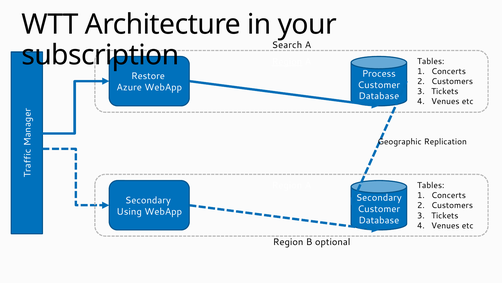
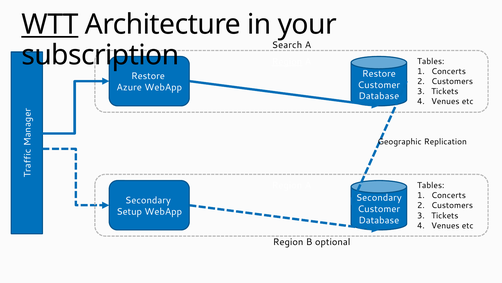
WTT underline: none -> present
Process at (379, 73): Process -> Restore
Using: Using -> Setup
